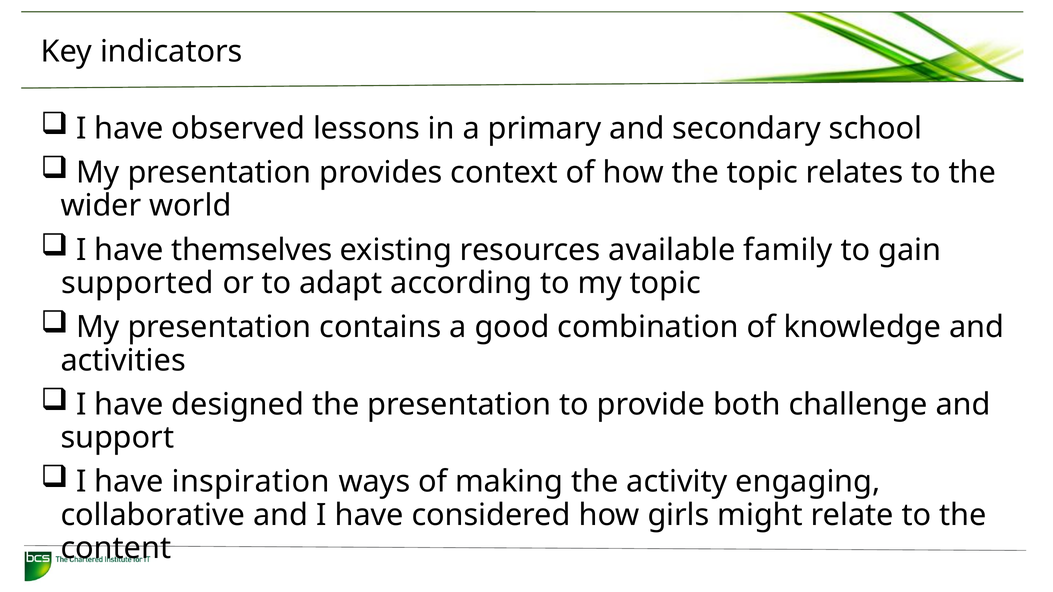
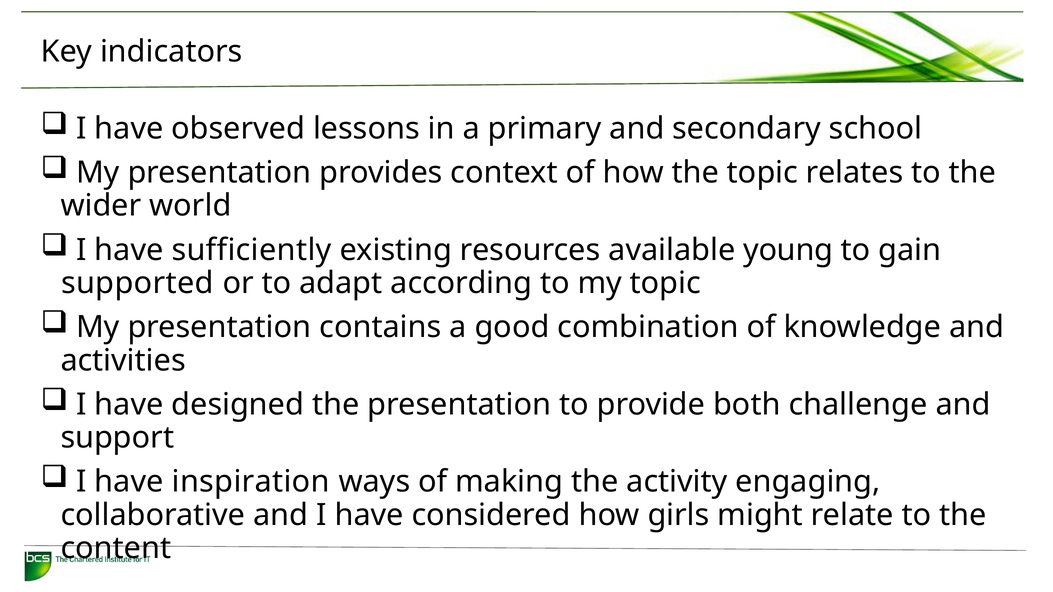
themselves: themselves -> sufficiently
family: family -> young
